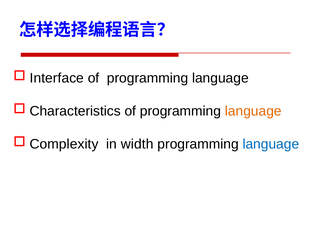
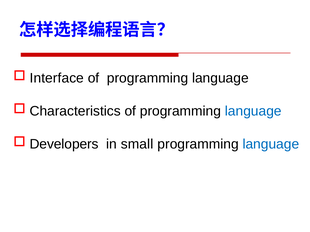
language at (253, 111) colour: orange -> blue
Complexity: Complexity -> Developers
width: width -> small
